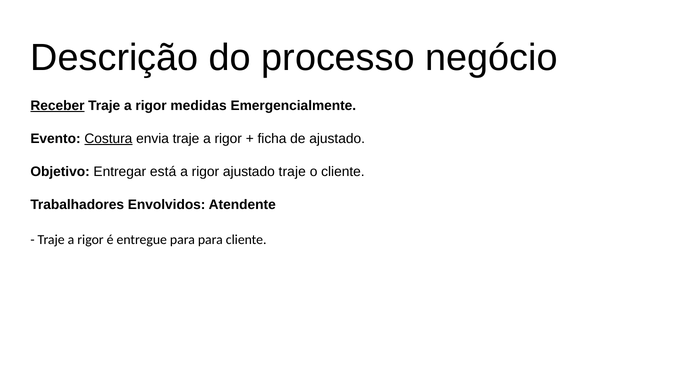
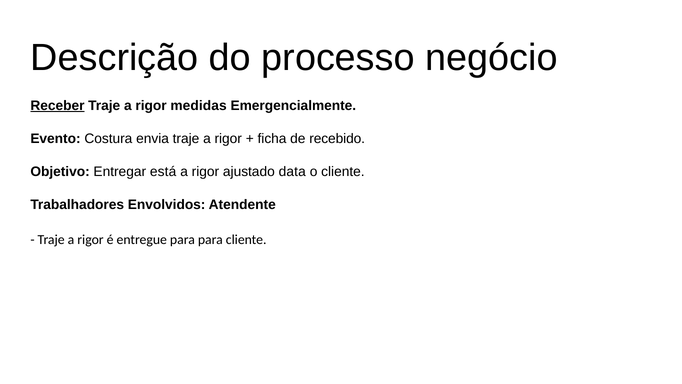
Costura underline: present -> none
de ajustado: ajustado -> recebido
ajustado traje: traje -> data
